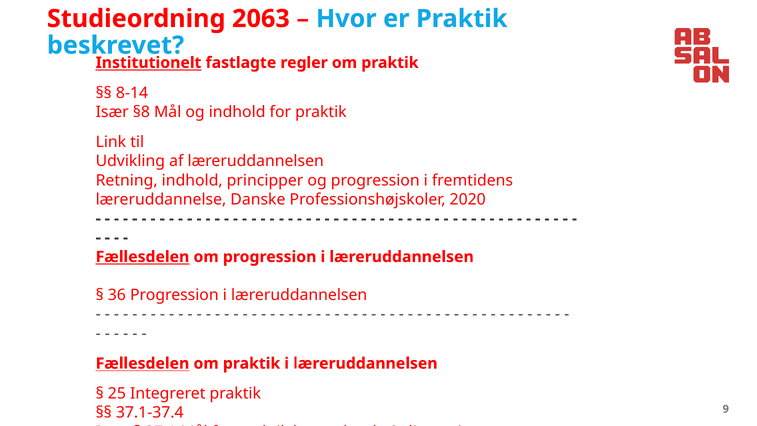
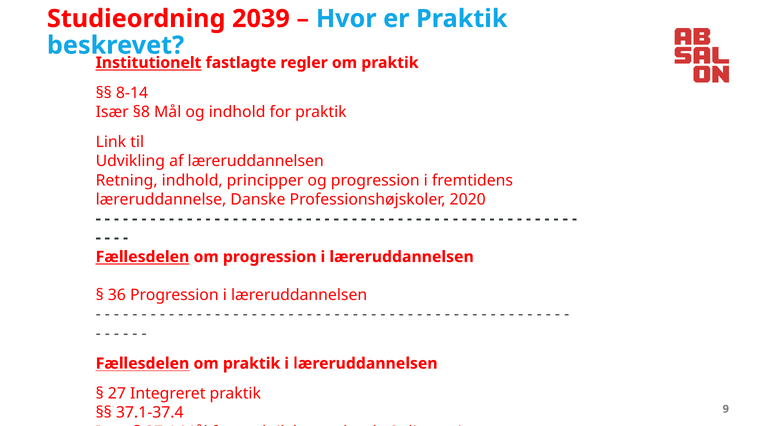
2063: 2063 -> 2039
25: 25 -> 27
